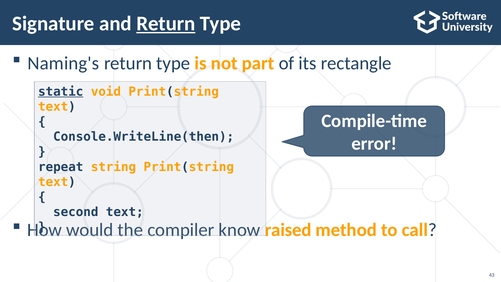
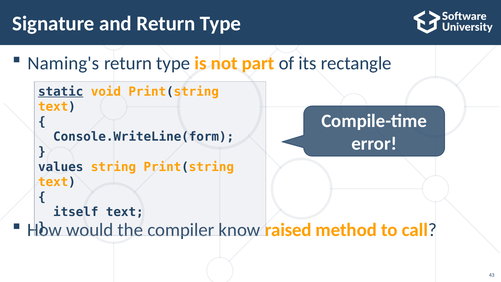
Return at (166, 24) underline: present -> none
Console.WriteLine(then: Console.WriteLine(then -> Console.WriteLine(form
repeat: repeat -> values
second: second -> itself
